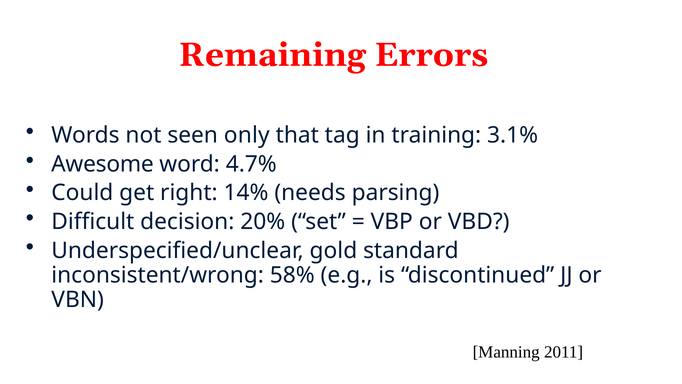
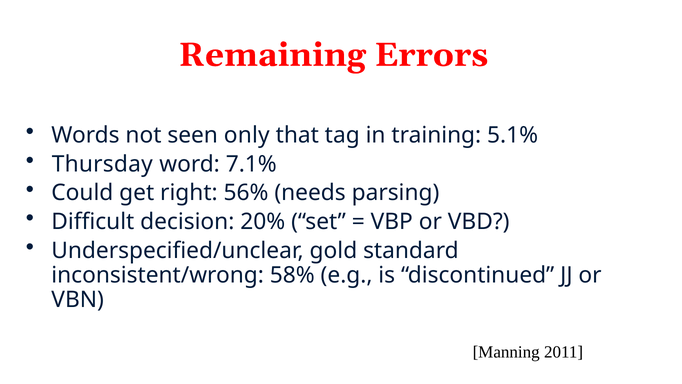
3.1%: 3.1% -> 5.1%
Awesome: Awesome -> Thursday
4.7%: 4.7% -> 7.1%
14%: 14% -> 56%
